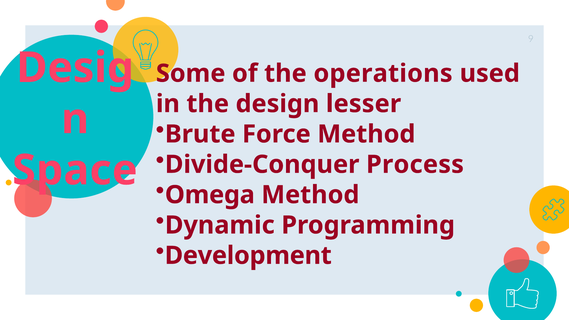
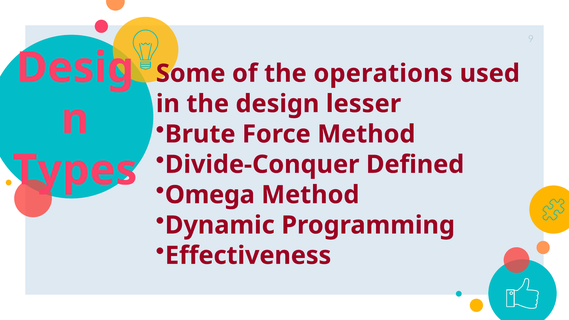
Process: Process -> Defined
Space: Space -> Types
Development: Development -> Effectiveness
